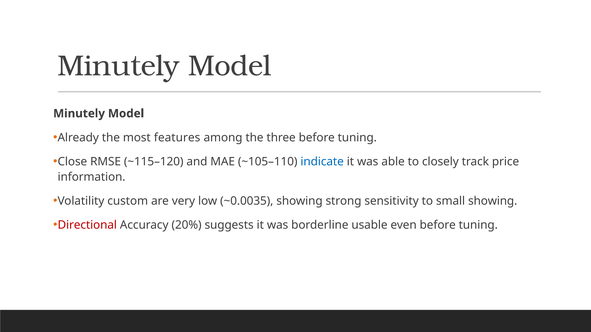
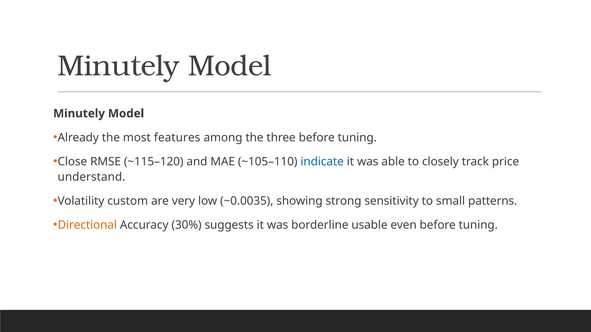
information: information -> understand
small showing: showing -> patterns
Directional colour: red -> orange
20%: 20% -> 30%
